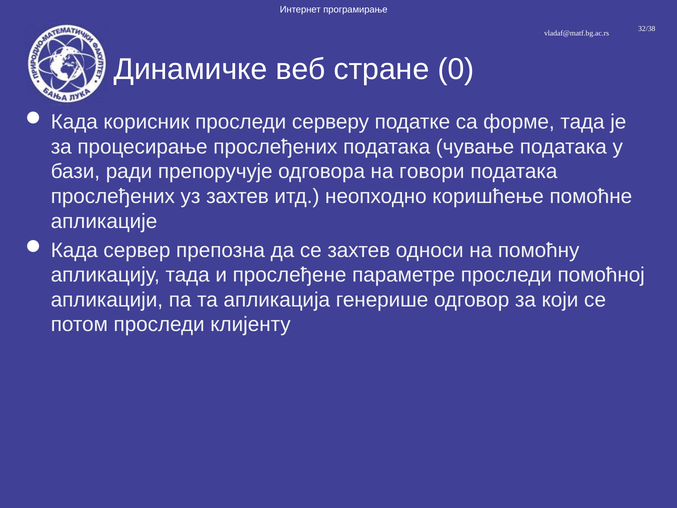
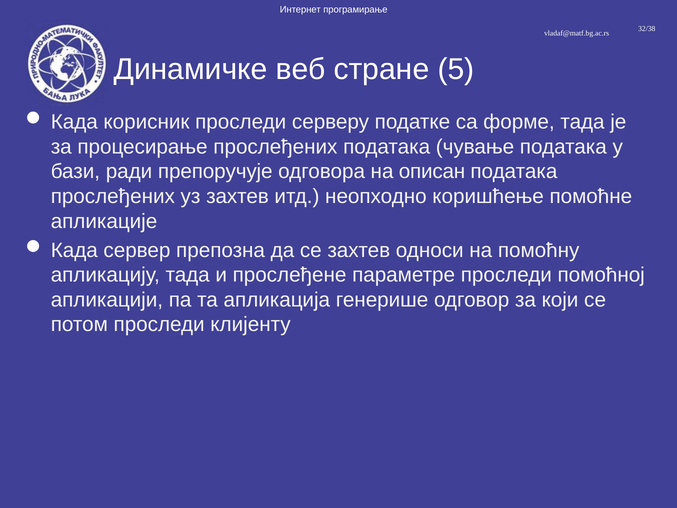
0: 0 -> 5
говори: говори -> описан
